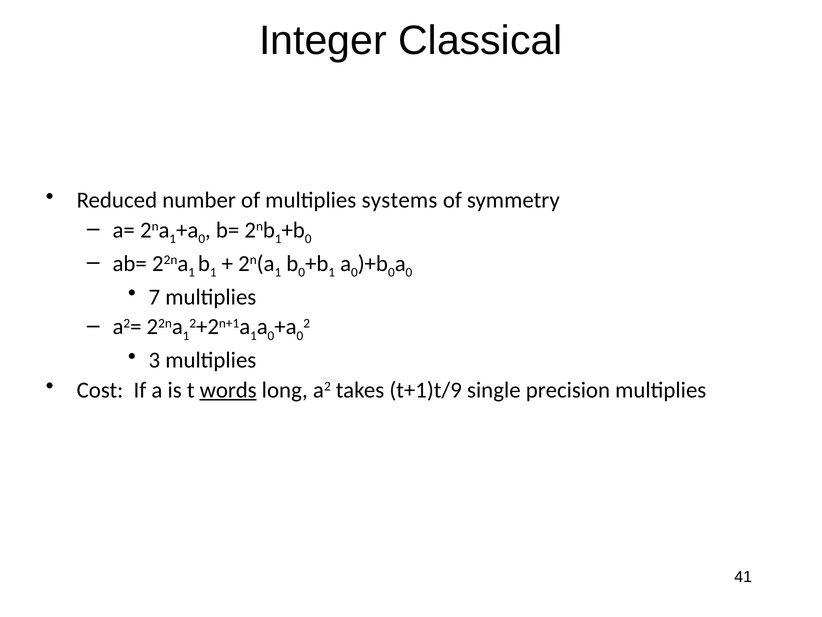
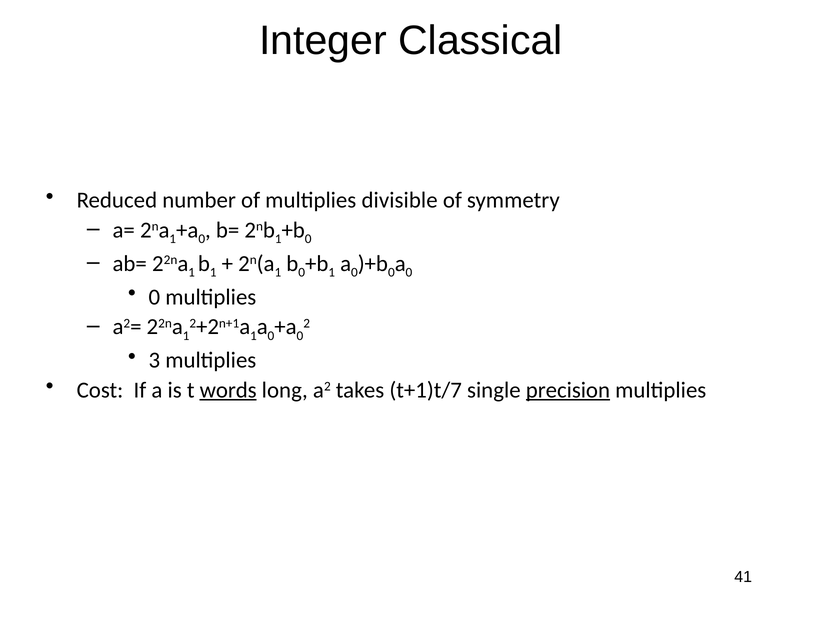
systems: systems -> divisible
7 at (154, 297): 7 -> 0
t+1)t/9: t+1)t/9 -> t+1)t/7
precision underline: none -> present
